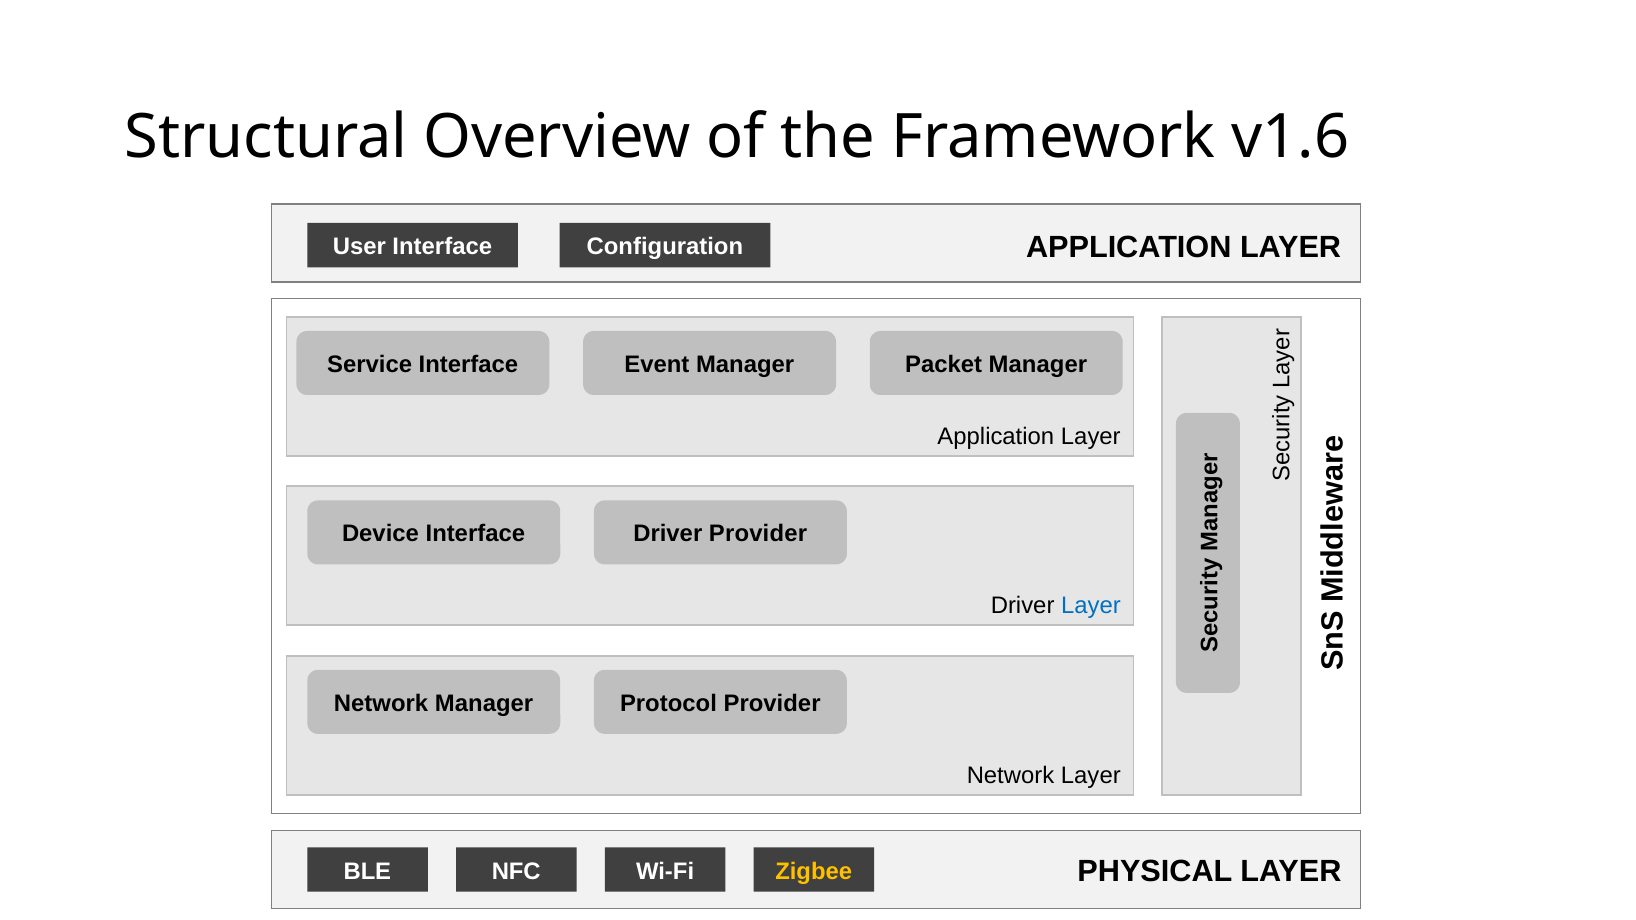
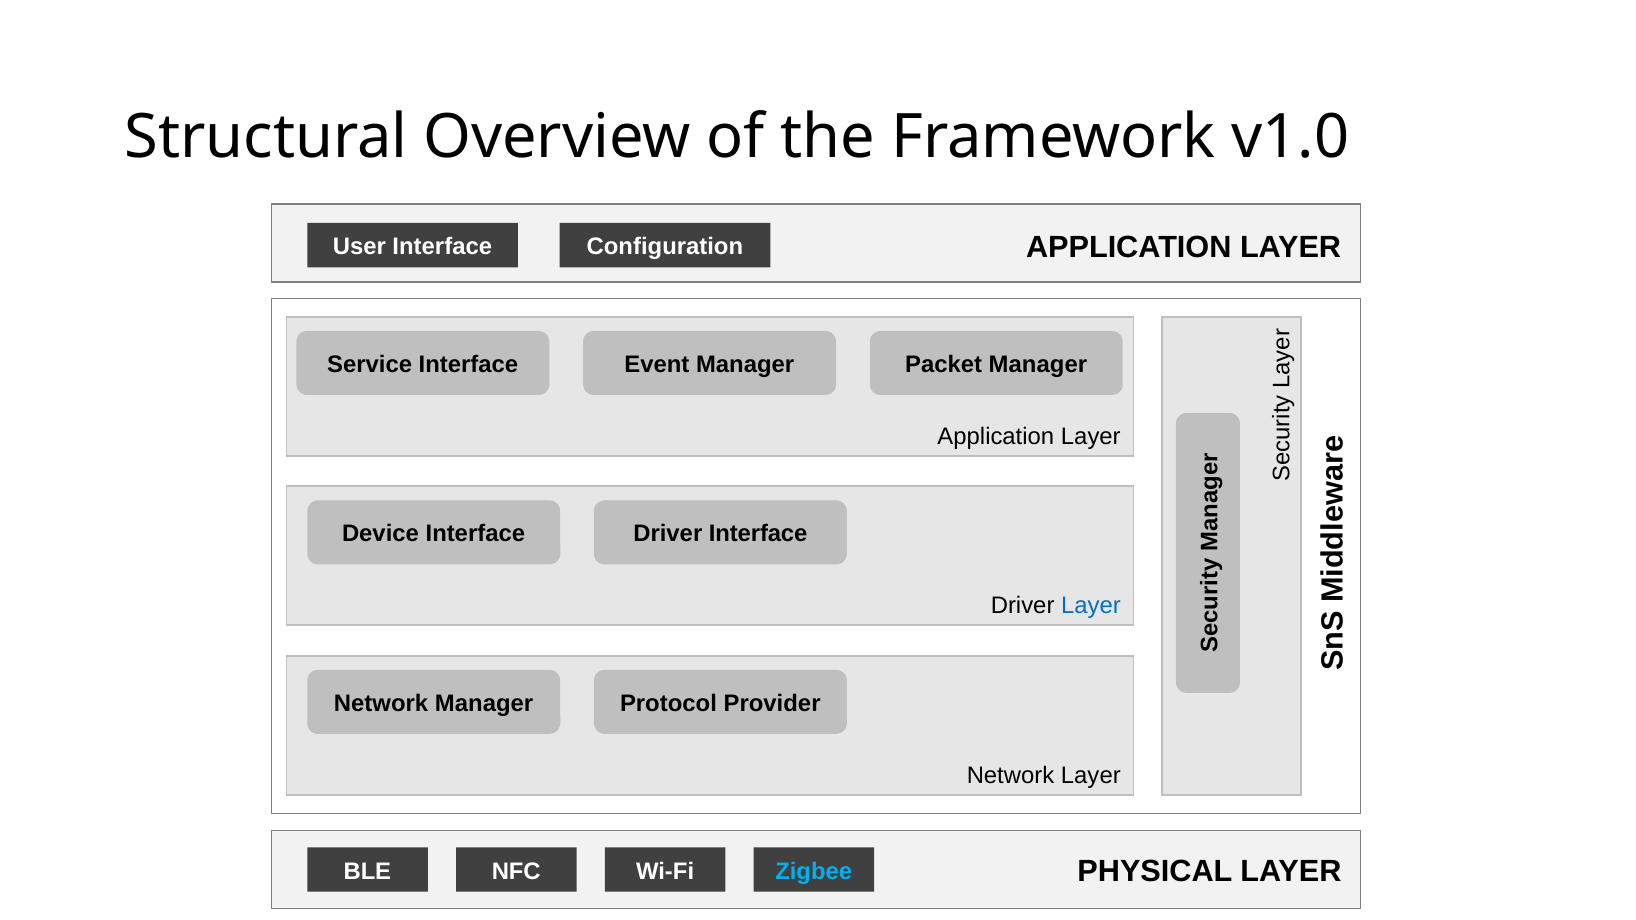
v1.6: v1.6 -> v1.0
Driver Provider: Provider -> Interface
Zigbee colour: yellow -> light blue
